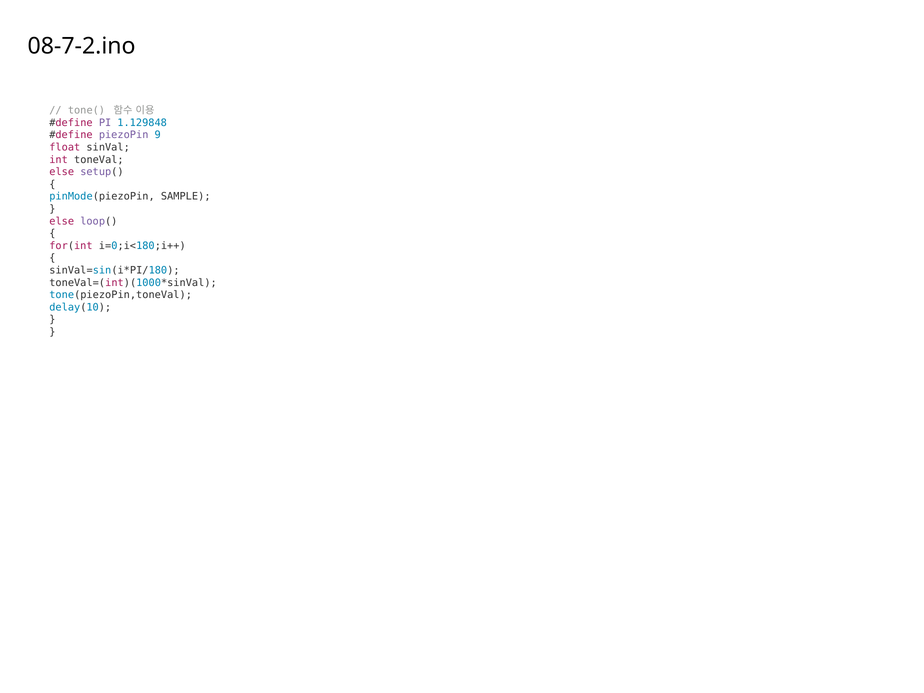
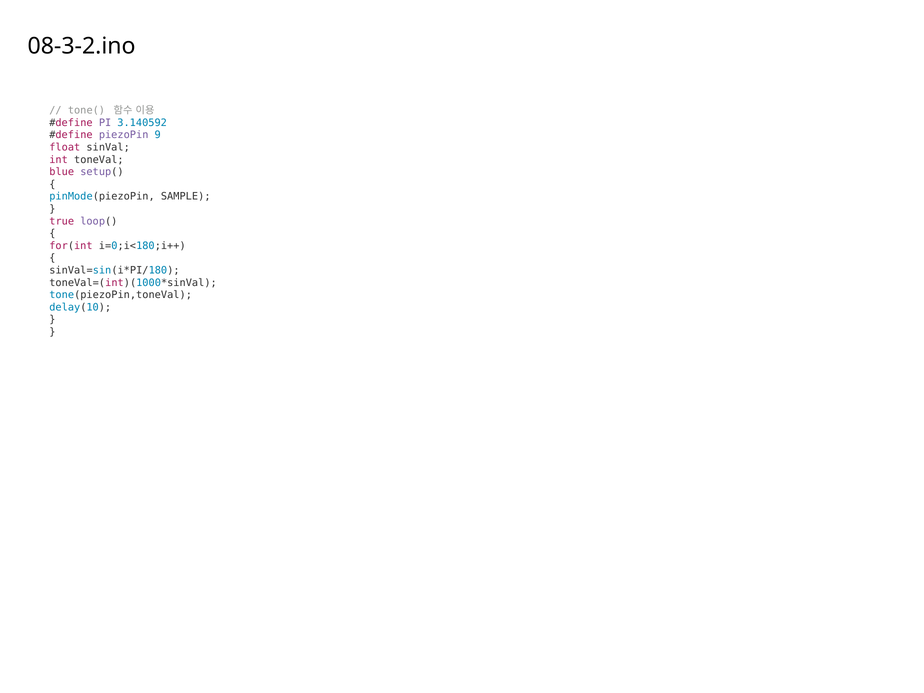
08-7-2.ino: 08-7-2.ino -> 08-3-2.ino
1.129848: 1.129848 -> 3.140592
else at (62, 172): else -> blue
else at (62, 221): else -> true
